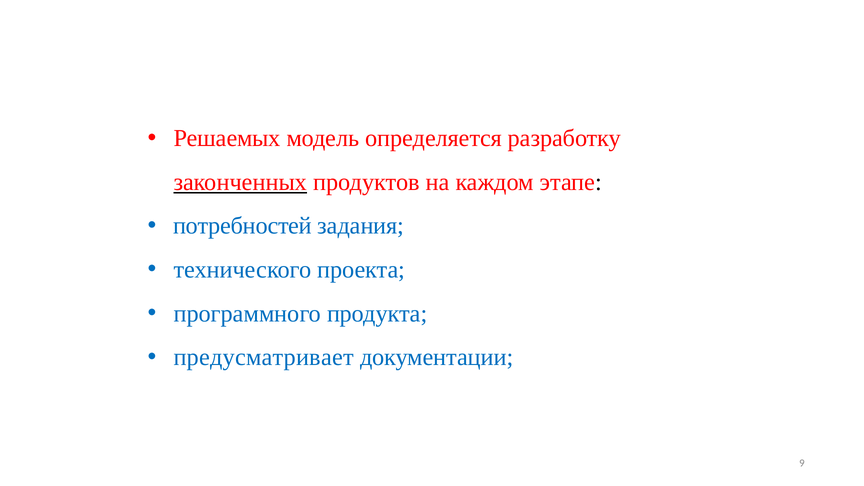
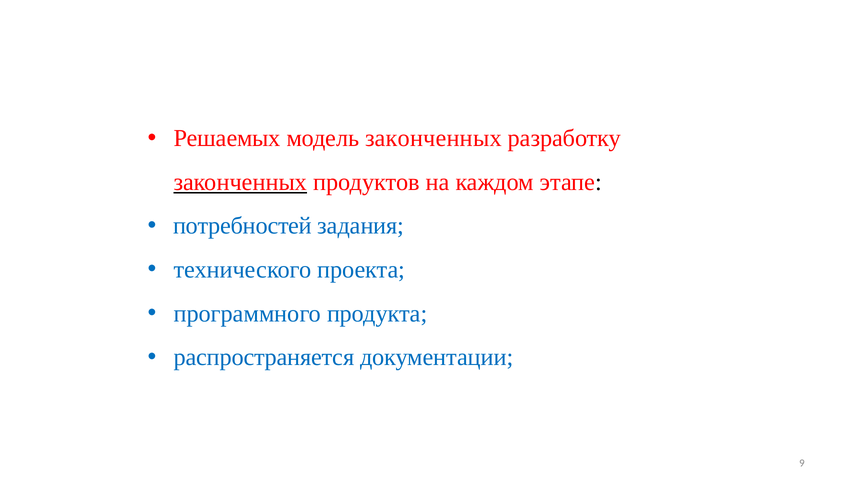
модель определяется: определяется -> законченных
предусматривает: предусматривает -> распространяется
